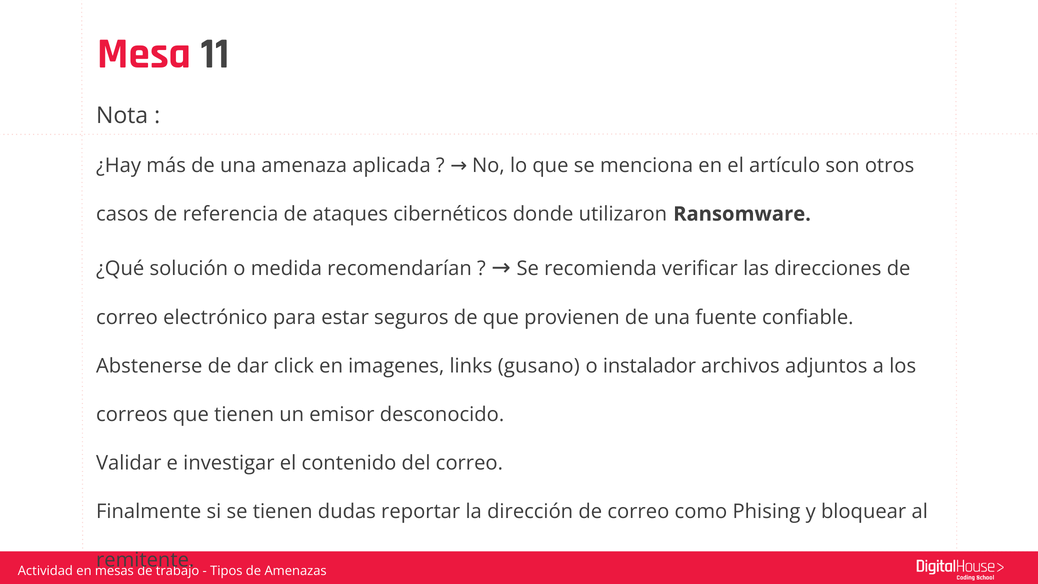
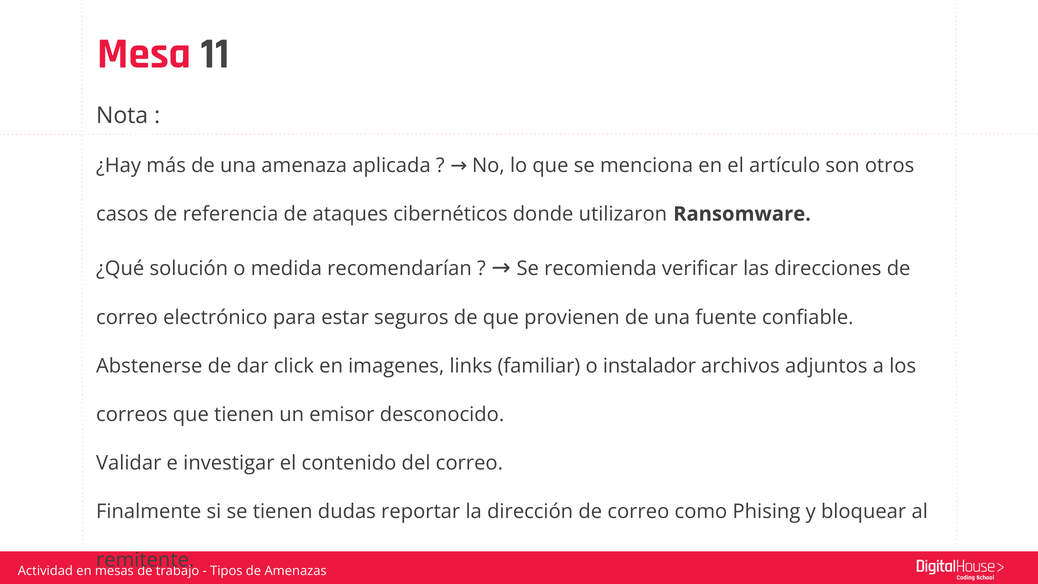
gusano: gusano -> familiar
